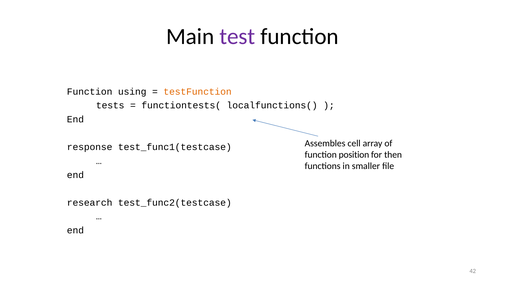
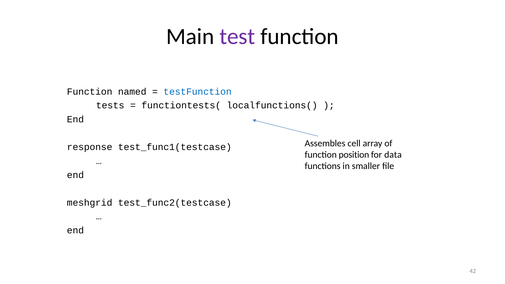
using: using -> named
testFunction colour: orange -> blue
then: then -> data
research: research -> meshgrid
